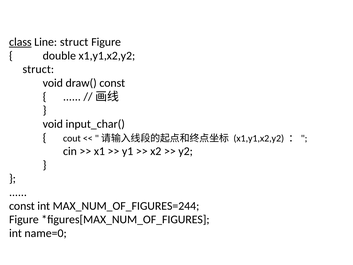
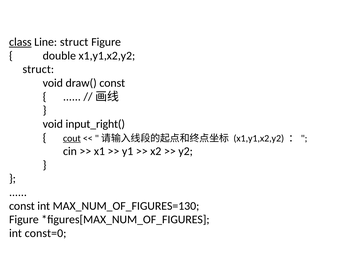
input_char(: input_char( -> input_right(
cout underline: none -> present
MAX_NUM_OF_FIGURES=244: MAX_NUM_OF_FIGURES=244 -> MAX_NUM_OF_FIGURES=130
name=0: name=0 -> const=0
